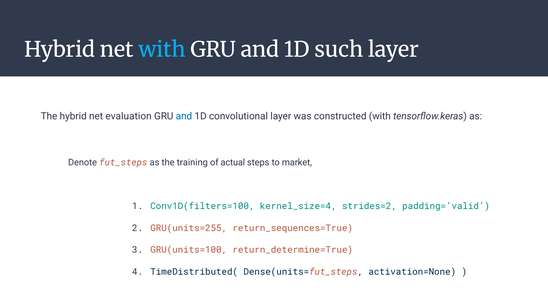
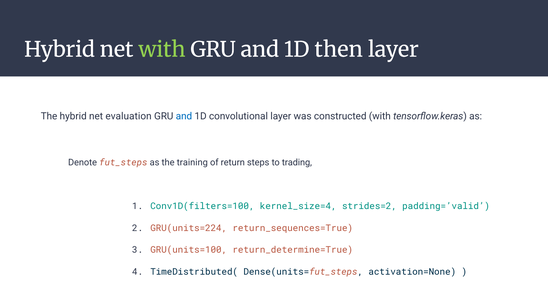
with at (162, 50) colour: light blue -> light green
such: such -> then
actual: actual -> return
market: market -> trading
GRU(units=255: GRU(units=255 -> GRU(units=224
